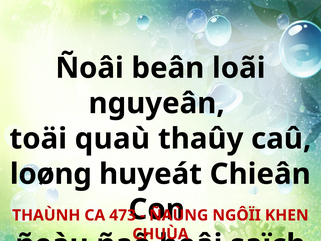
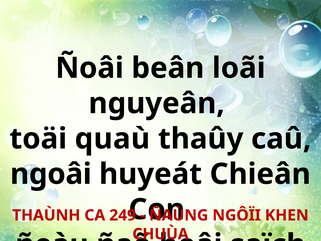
loøng: loøng -> ngoâi
473: 473 -> 249
